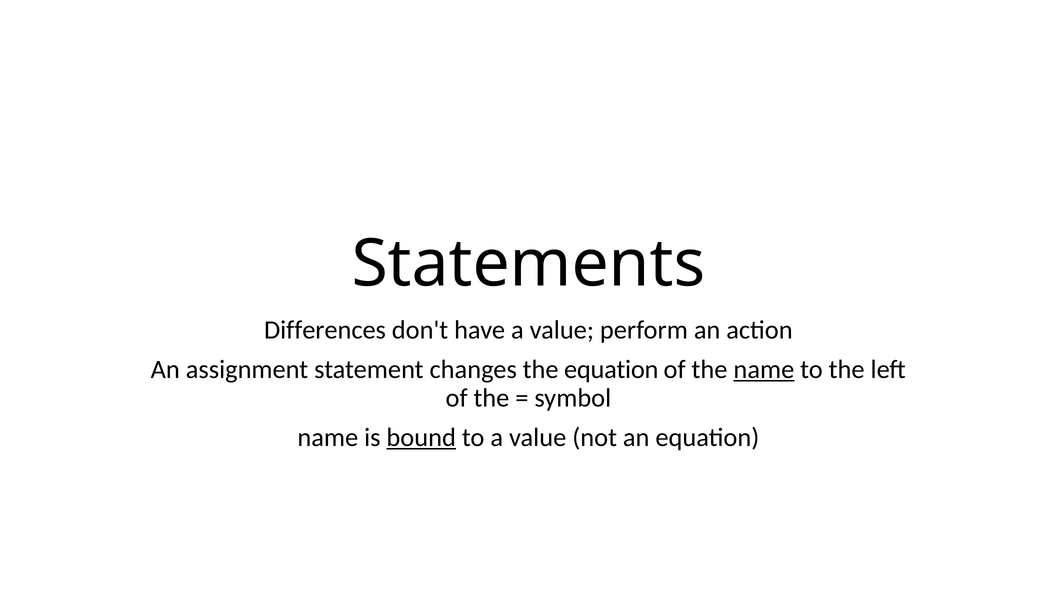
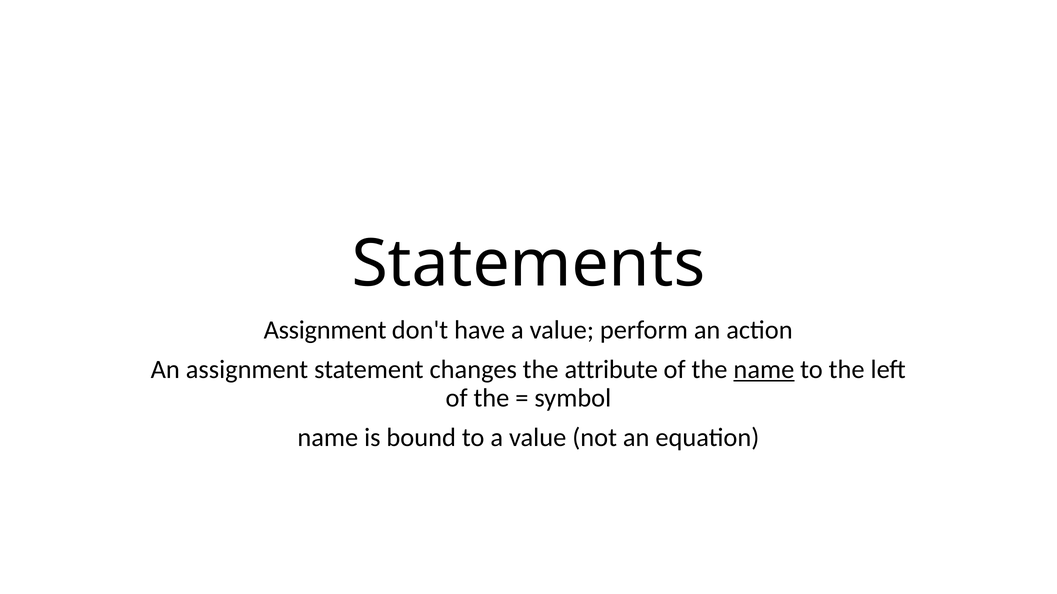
Differences at (325, 330): Differences -> Assignment
the equation: equation -> attribute
bound underline: present -> none
